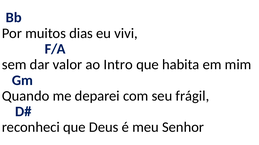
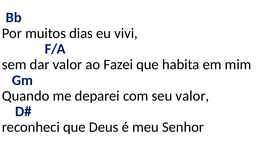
Intro: Intro -> Fazei
seu frágil: frágil -> valor
